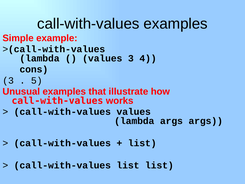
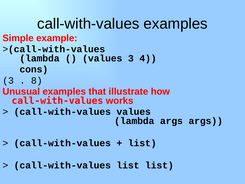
5: 5 -> 8
